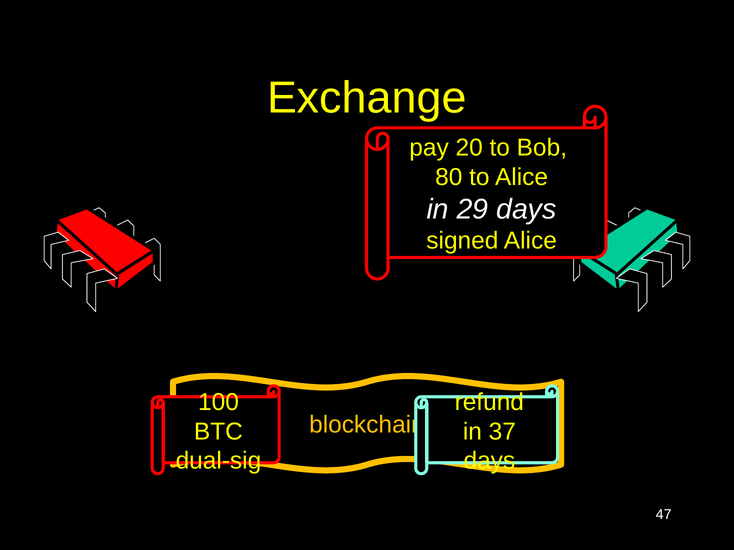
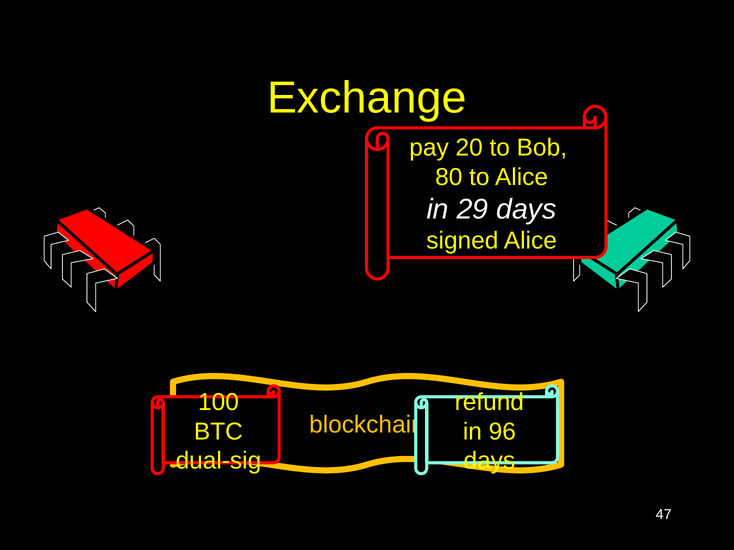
37: 37 -> 96
